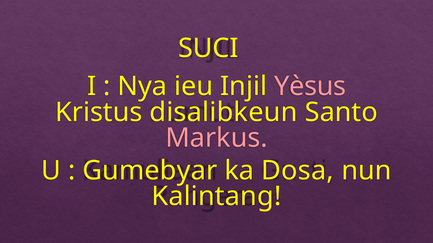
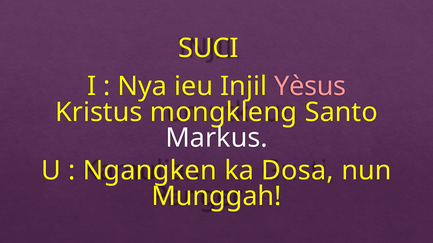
disalibkeun: disalibkeun -> mongkleng
Markus colour: pink -> white
Gumebyar: Gumebyar -> Ngangken
Kalintang: Kalintang -> Munggah
